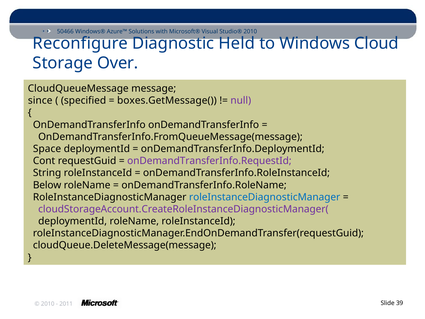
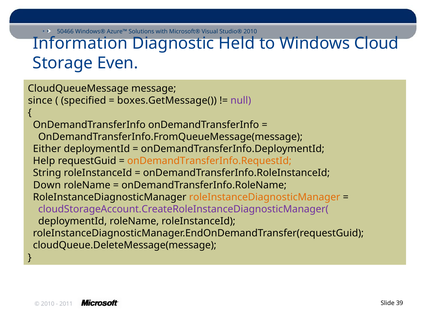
Reconfigure: Reconfigure -> Information
Over: Over -> Even
Space: Space -> Either
Cont: Cont -> Help
onDemandTransferInfo.RequestId colour: purple -> orange
Below: Below -> Down
roleInstanceDiagnosticManager at (265, 197) colour: blue -> orange
